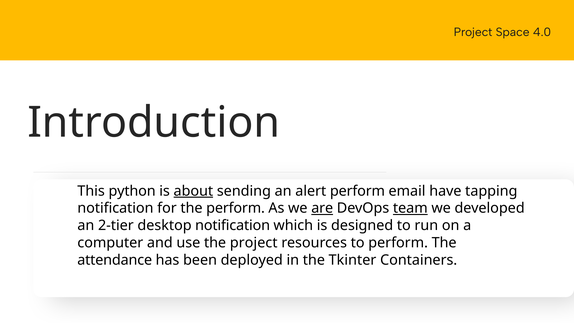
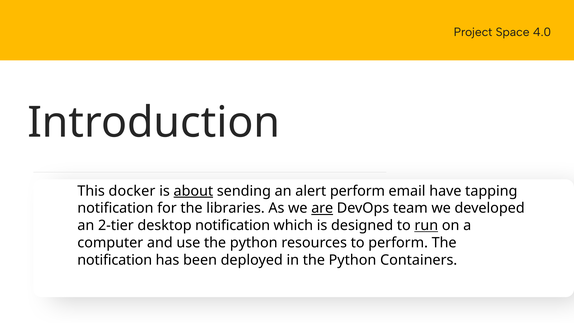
python: python -> docker
the perform: perform -> libraries
team underline: present -> none
run underline: none -> present
use the project: project -> python
attendance at (115, 260): attendance -> notification
in the Tkinter: Tkinter -> Python
